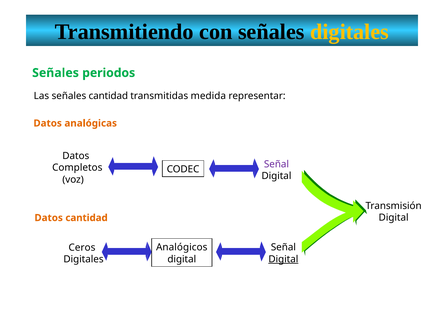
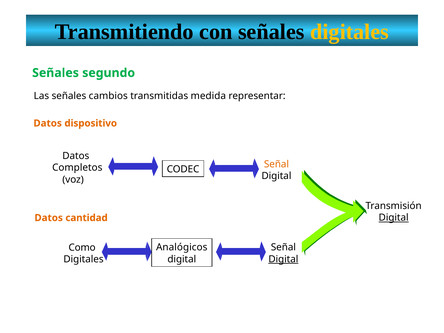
periodos: periodos -> segundo
señales cantidad: cantidad -> cambios
analógicas: analógicas -> dispositivo
Señal at (276, 164) colour: purple -> orange
Digital at (394, 218) underline: none -> present
Ceros: Ceros -> Como
